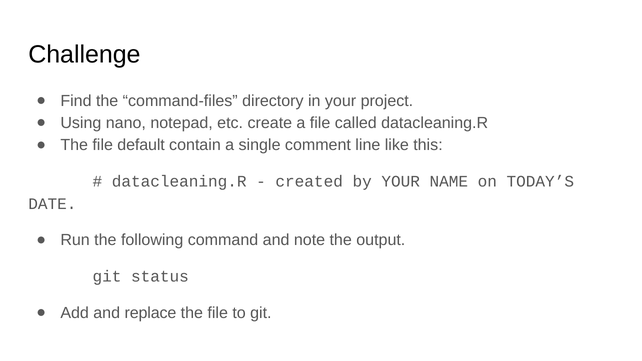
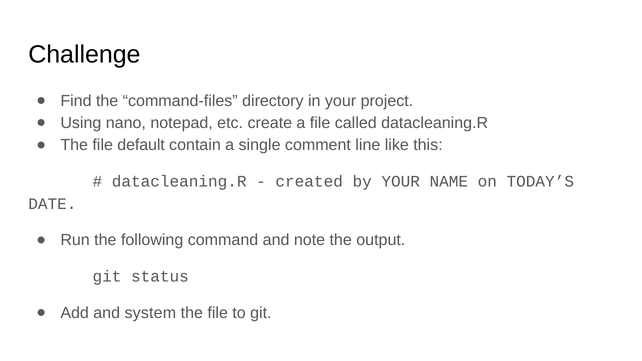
replace: replace -> system
